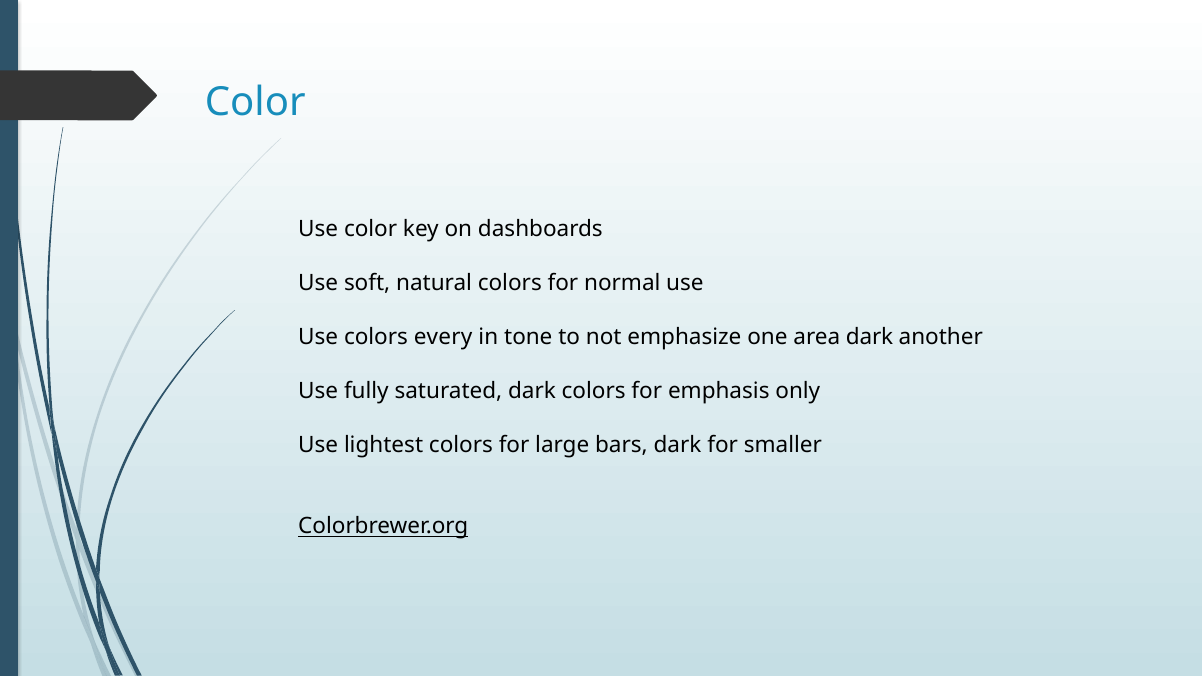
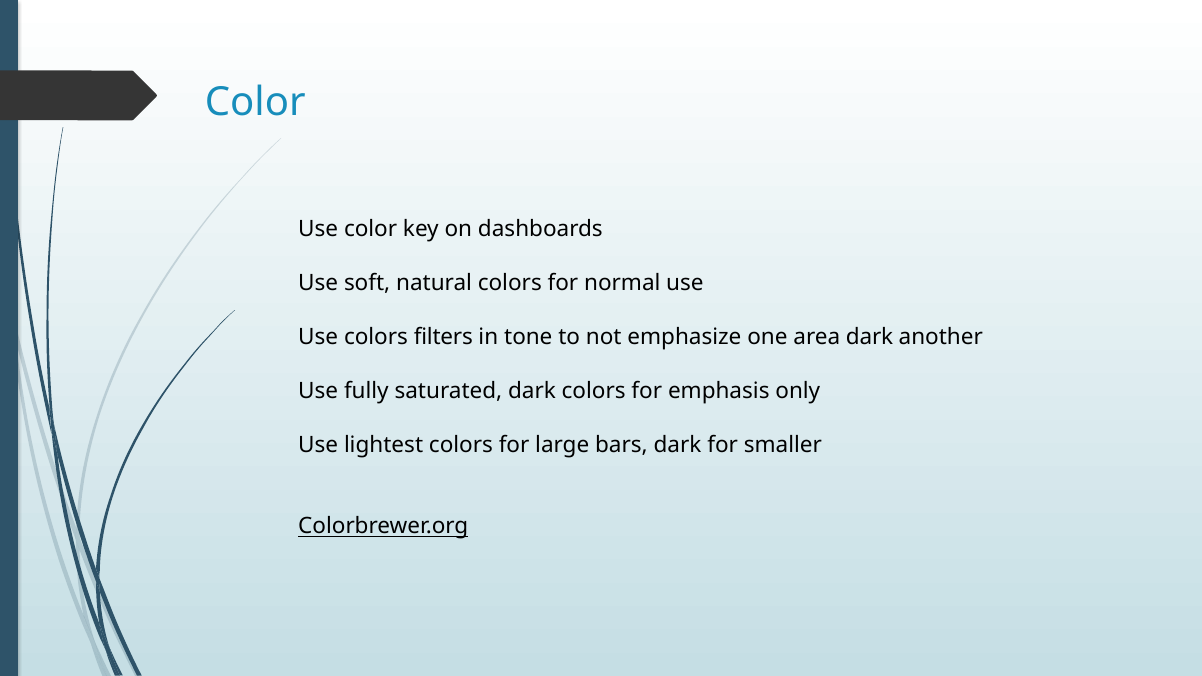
every: every -> filters
